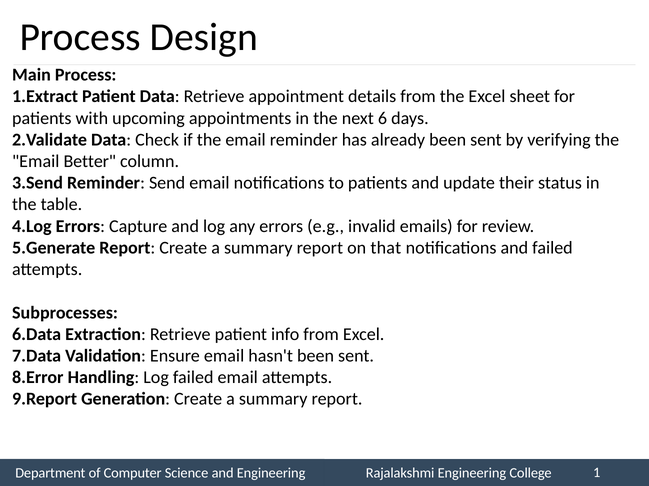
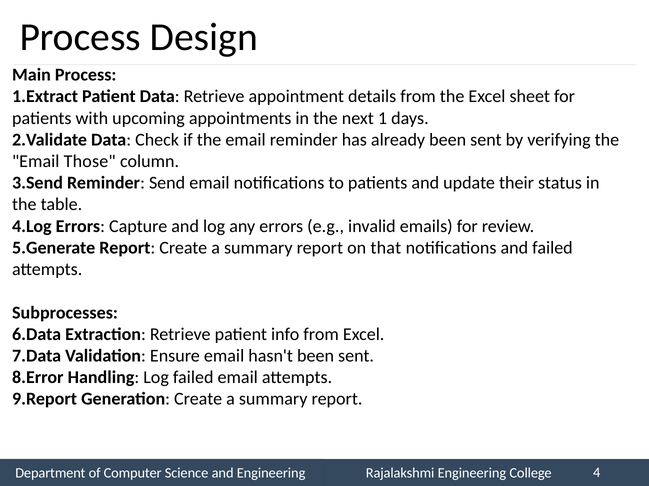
6: 6 -> 1
Better: Better -> Those
1: 1 -> 4
